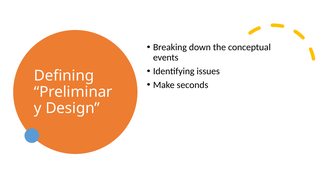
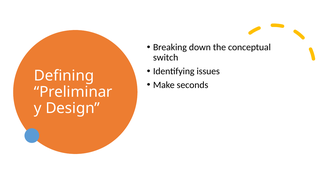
events: events -> switch
